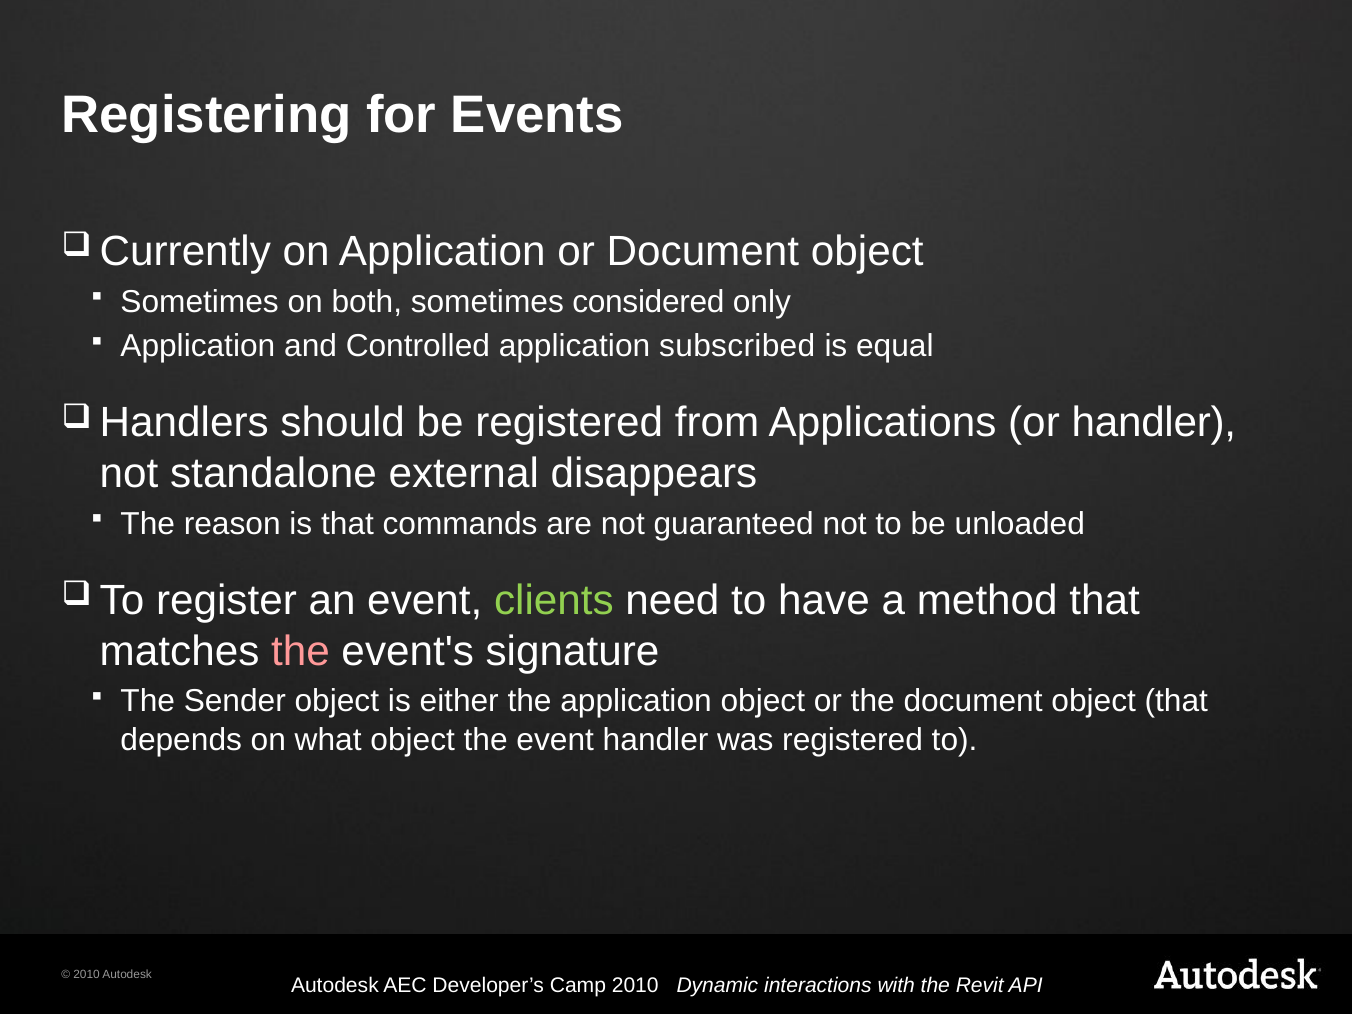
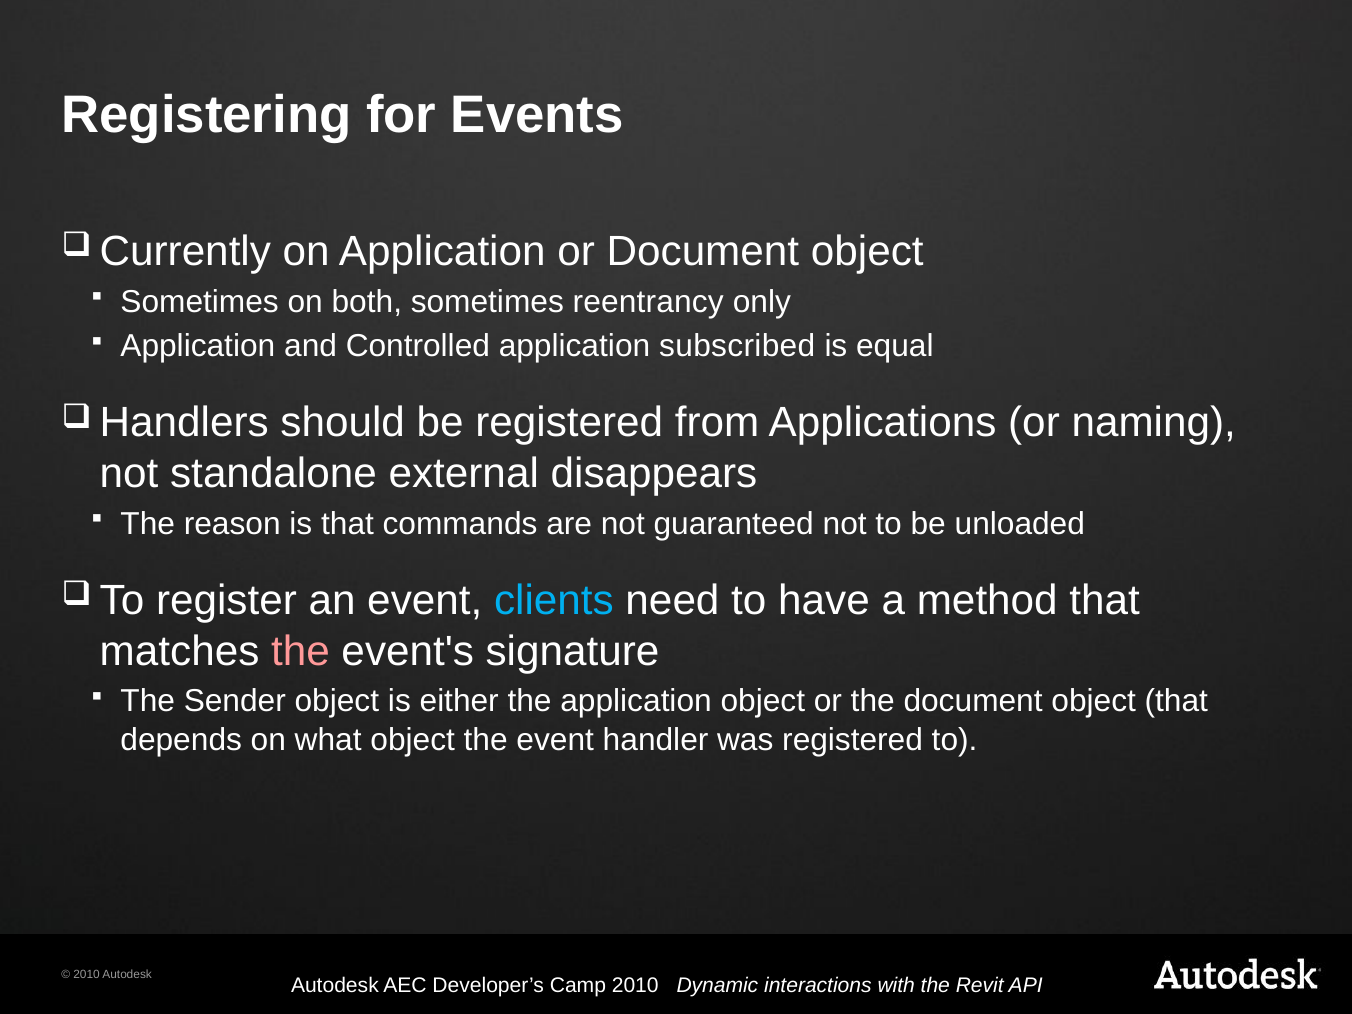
considered: considered -> reentrancy
or handler: handler -> naming
clients colour: light green -> light blue
